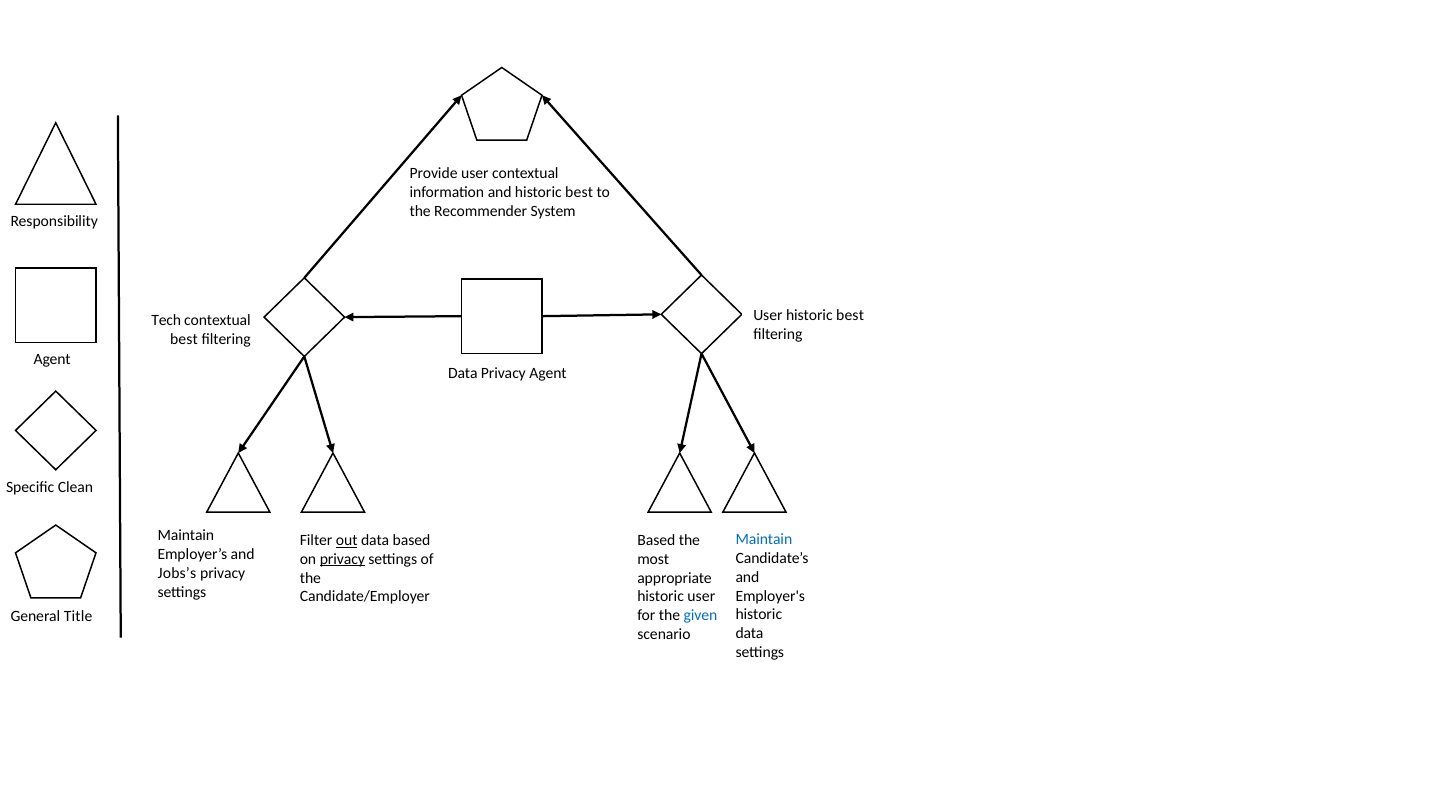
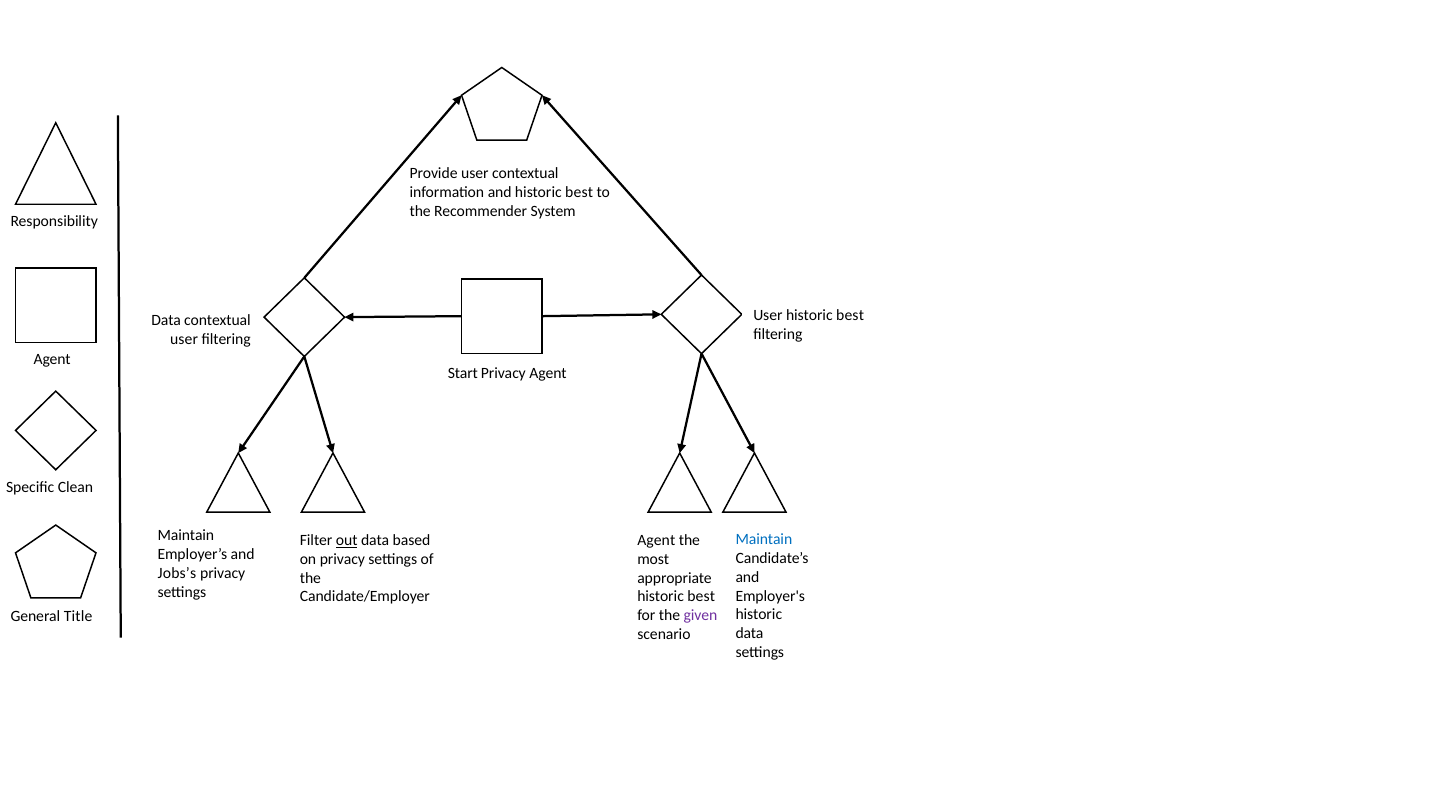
Tech at (166, 320): Tech -> Data
best at (184, 339): best -> user
Data at (463, 374): Data -> Start
Based at (656, 540): Based -> Agent
privacy at (342, 559) underline: present -> none
user at (701, 597): user -> best
given colour: blue -> purple
